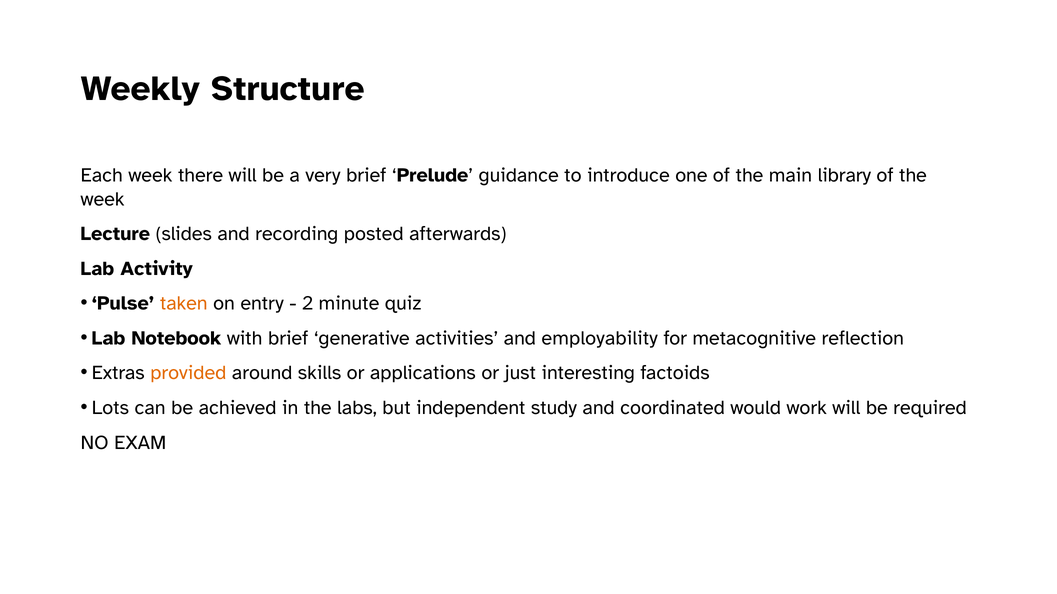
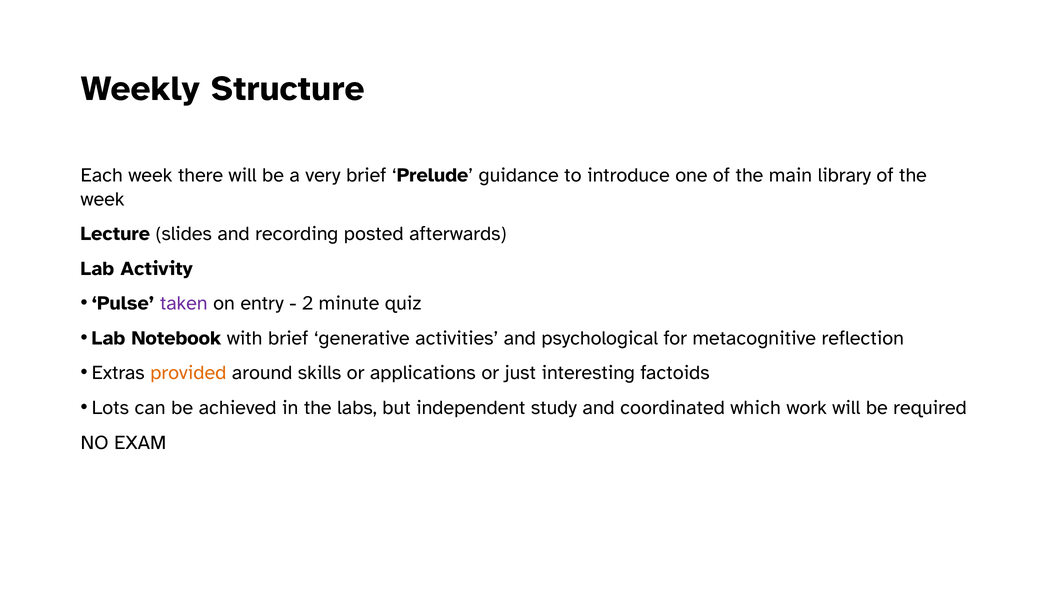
taken colour: orange -> purple
employability: employability -> psychological
would: would -> which
